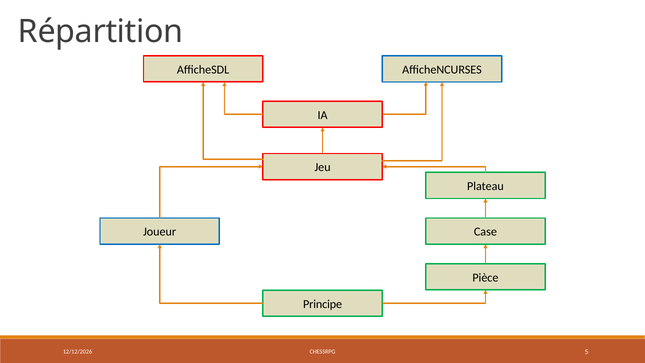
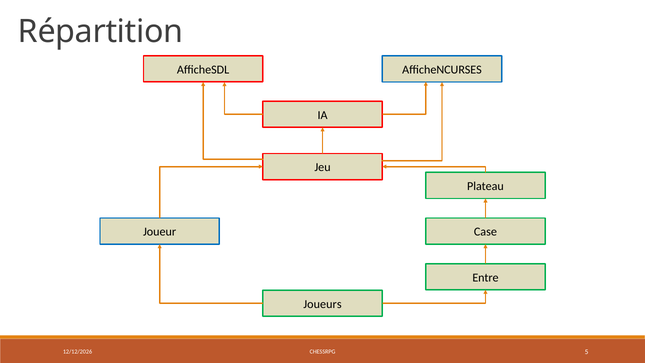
Pièce: Pièce -> Entre
Principe: Principe -> Joueurs
